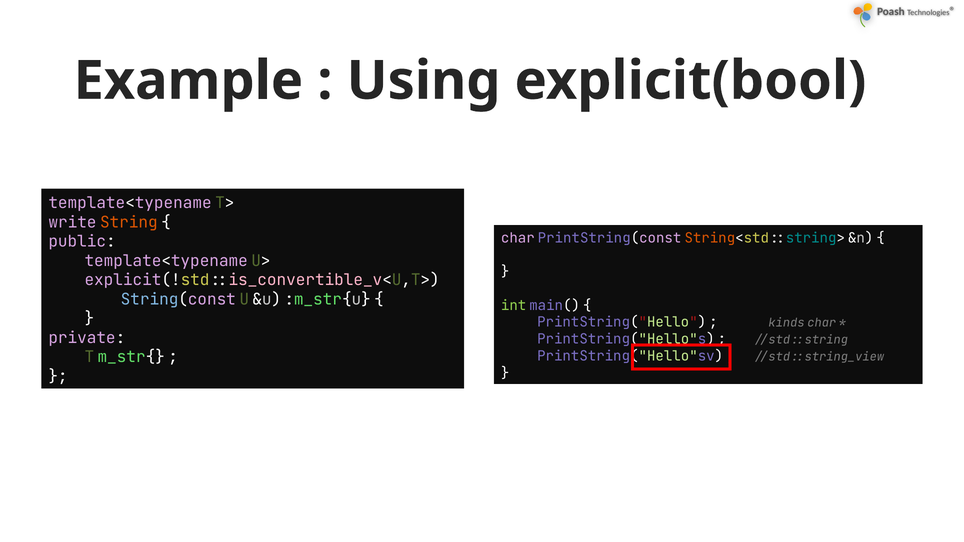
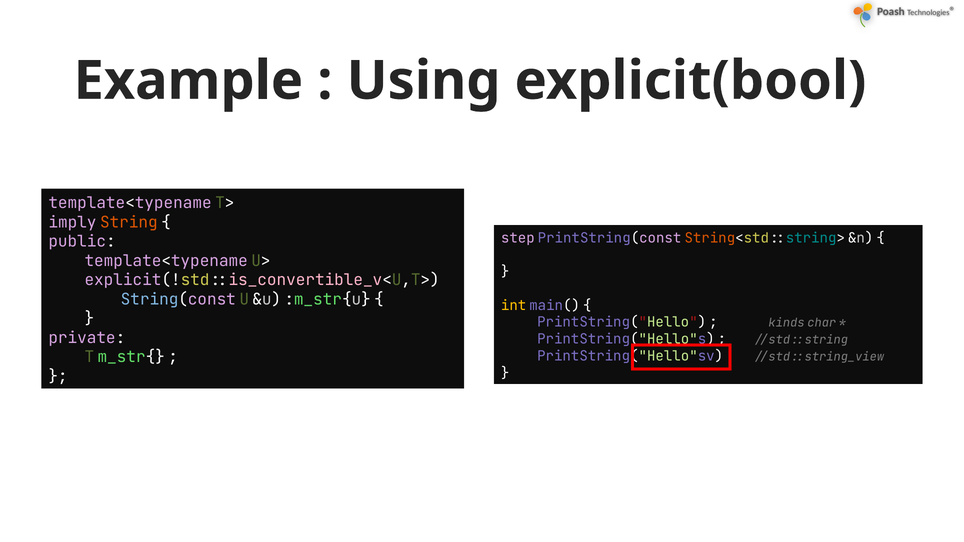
write: write -> imply
char at (518, 238): char -> step
int colour: light green -> yellow
